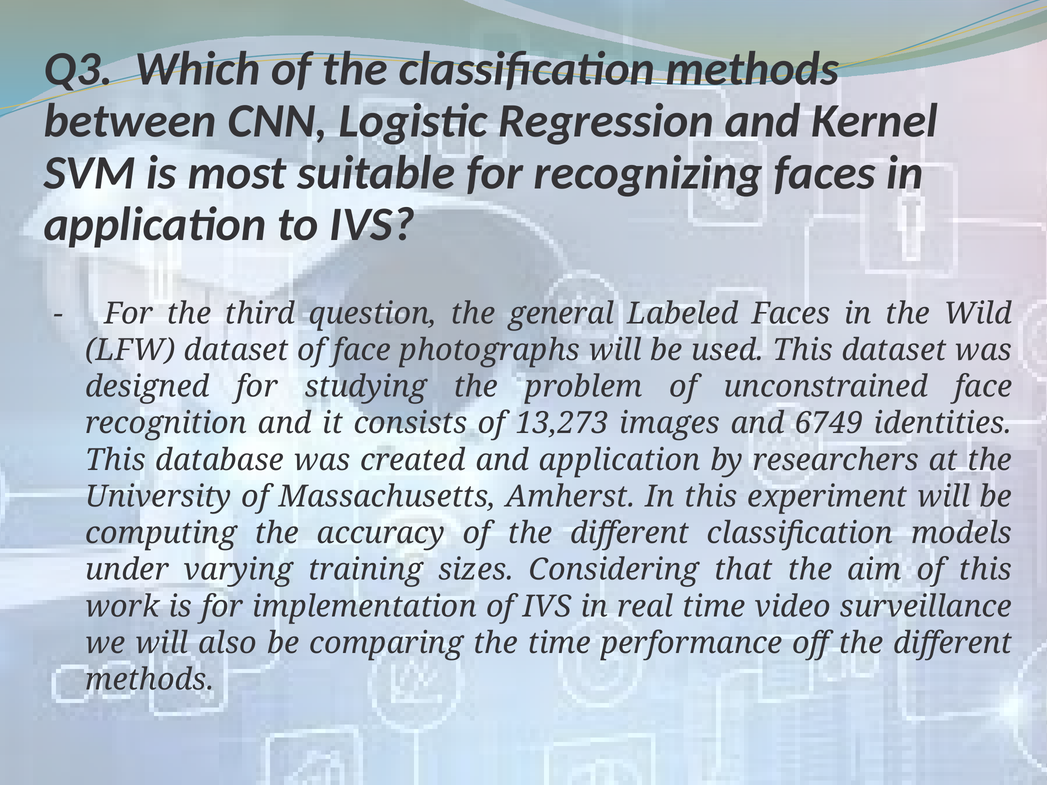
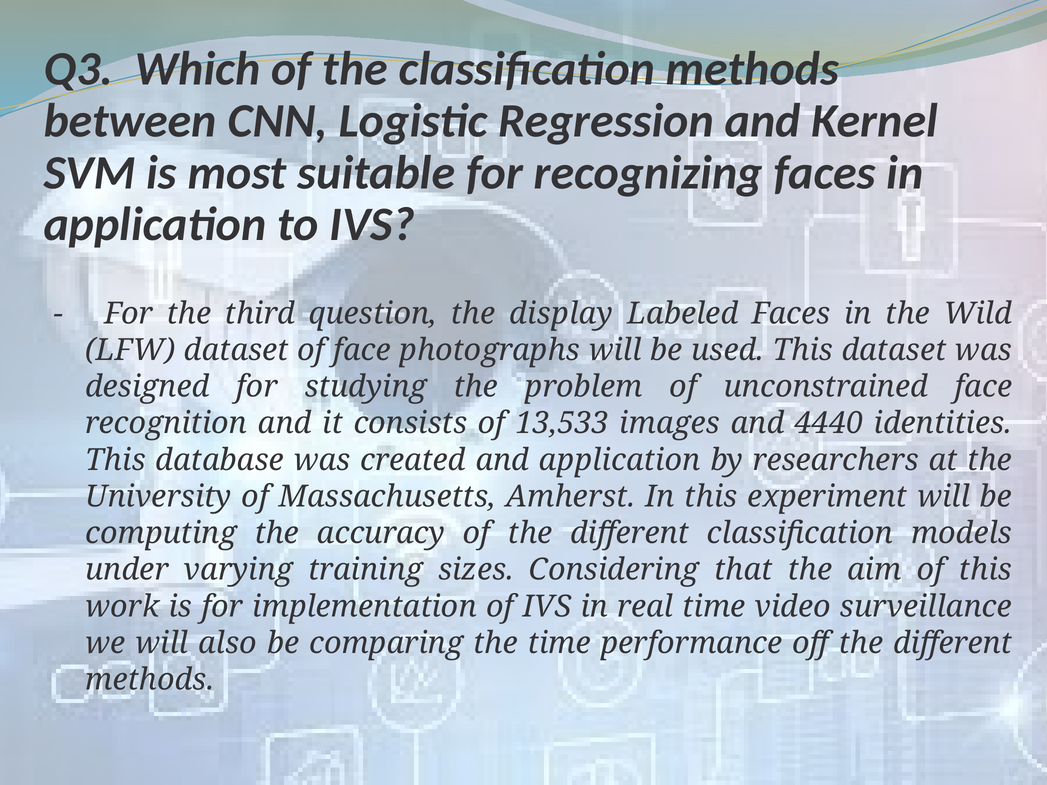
general: general -> display
13,273: 13,273 -> 13,533
6749: 6749 -> 4440
